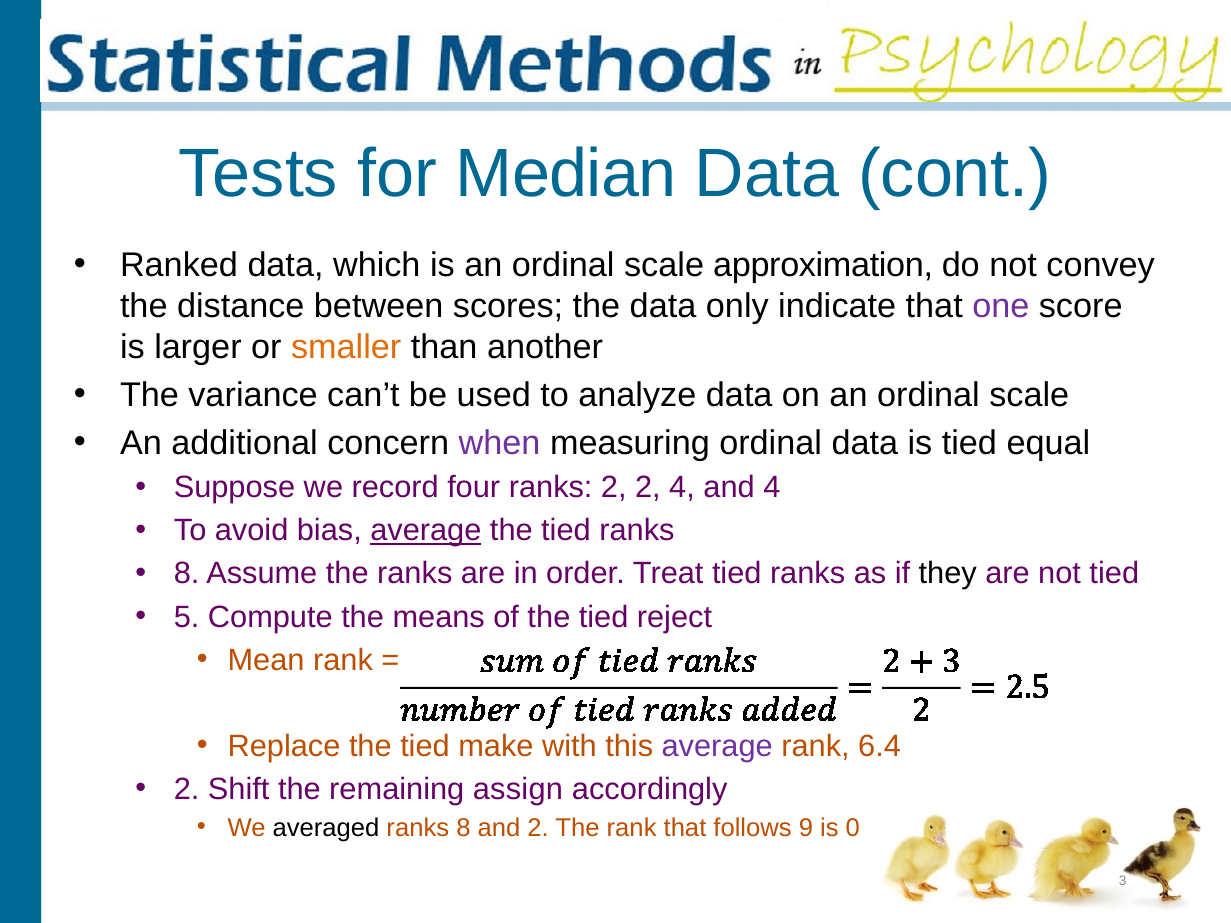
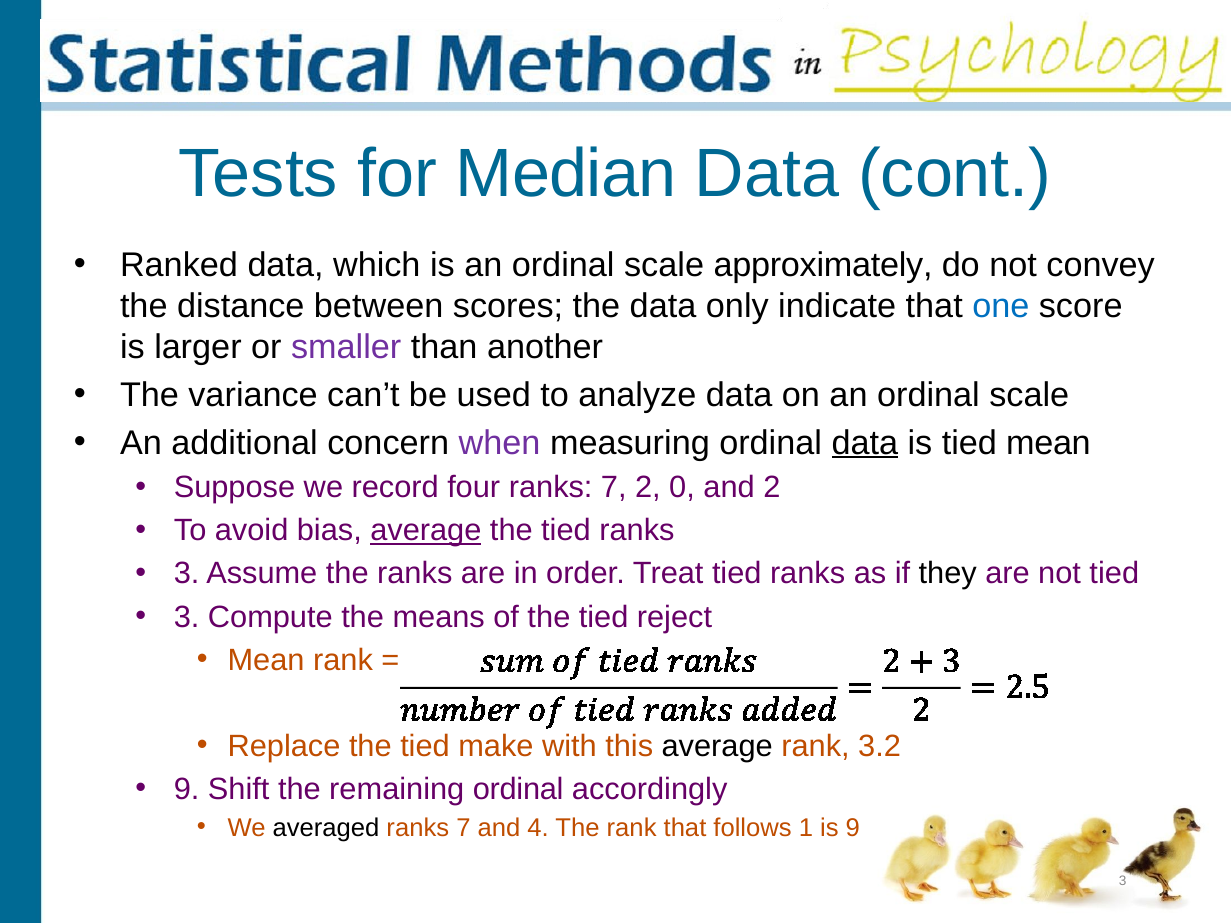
approximation: approximation -> approximately
one colour: purple -> blue
smaller colour: orange -> purple
data at (865, 443) underline: none -> present
tied equal: equal -> mean
four ranks 2: 2 -> 7
2 4: 4 -> 0
and 4: 4 -> 2
8 at (187, 574): 8 -> 3
5 at (187, 617): 5 -> 3
average at (717, 746) colour: purple -> black
6.4: 6.4 -> 3.2
2 at (187, 789): 2 -> 9
remaining assign: assign -> ordinal
8 at (463, 828): 8 -> 7
and 2: 2 -> 4
9: 9 -> 1
is 0: 0 -> 9
